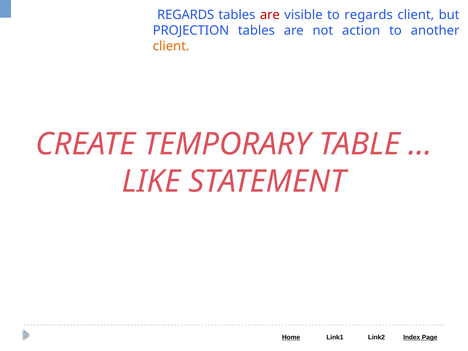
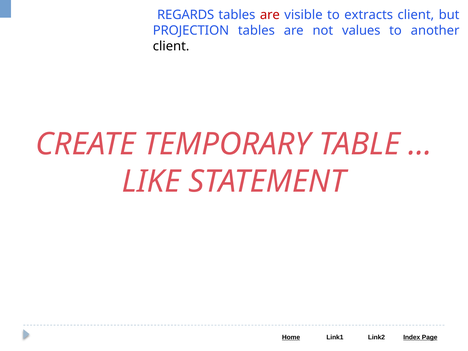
to regards: regards -> extracts
action: action -> values
client at (171, 46) colour: orange -> black
